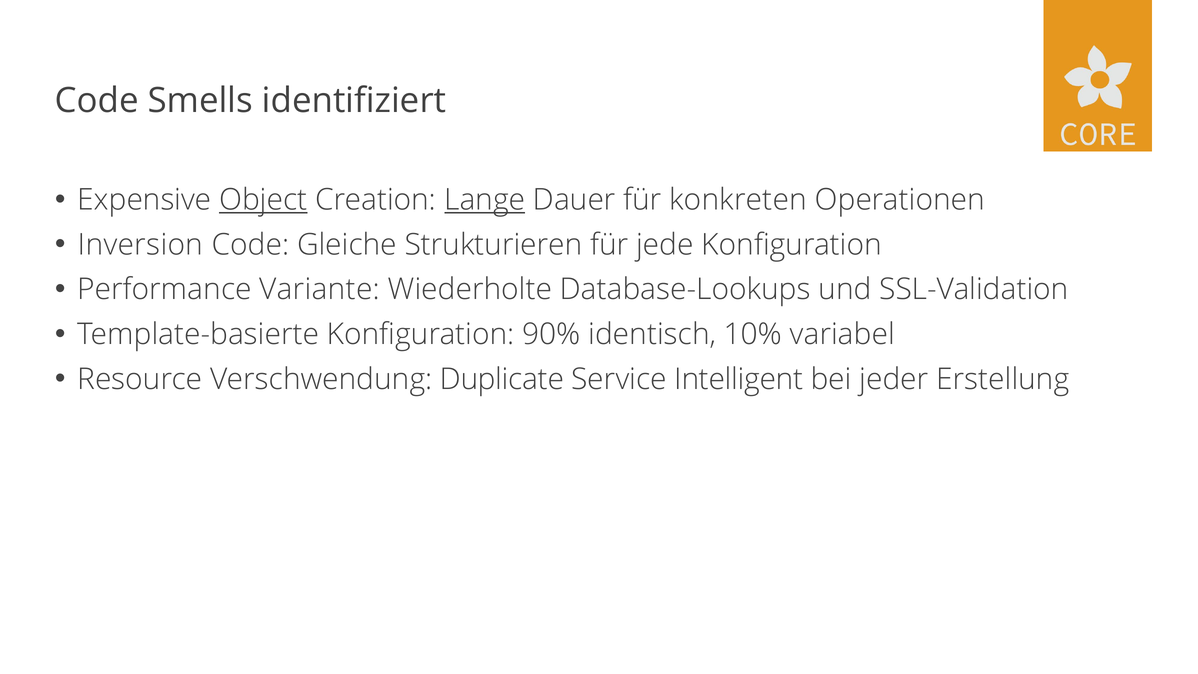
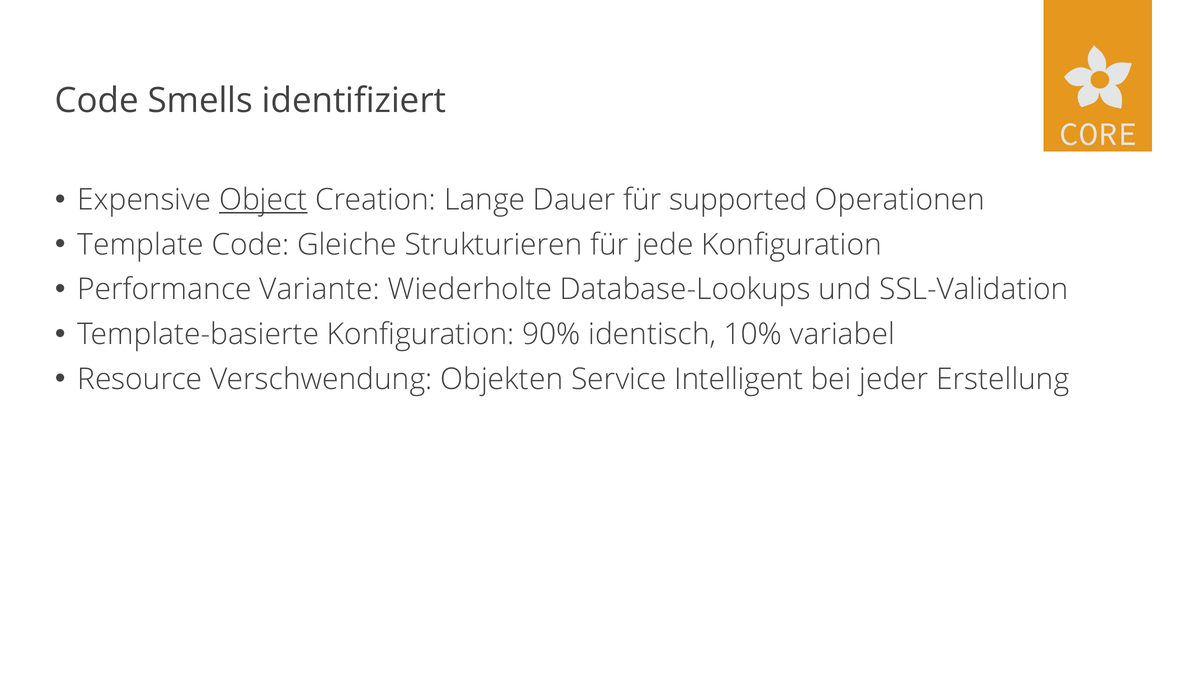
Lange underline: present -> none
konkreten: konkreten -> supported
Inversion: Inversion -> Template
Duplicate: Duplicate -> Objekten
